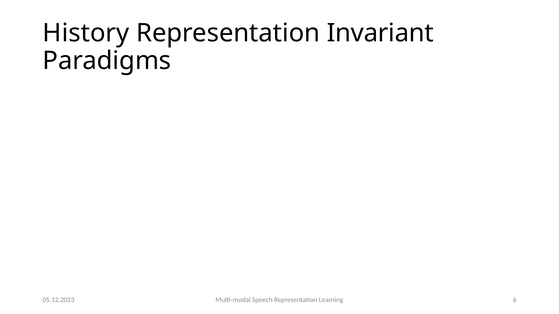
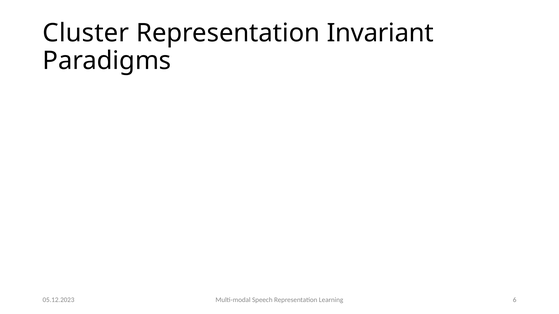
History: History -> Cluster
